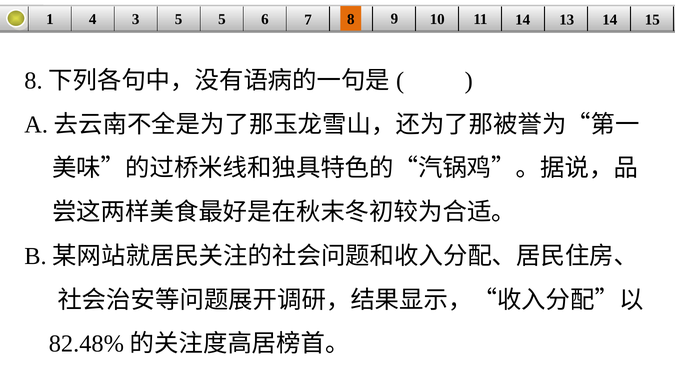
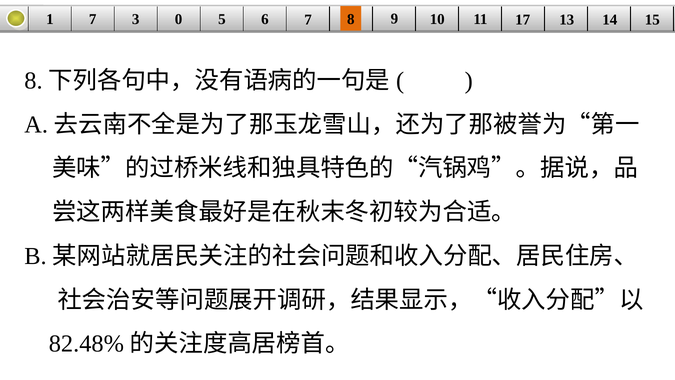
1 4: 4 -> 7
3 5: 5 -> 0
11 14: 14 -> 17
